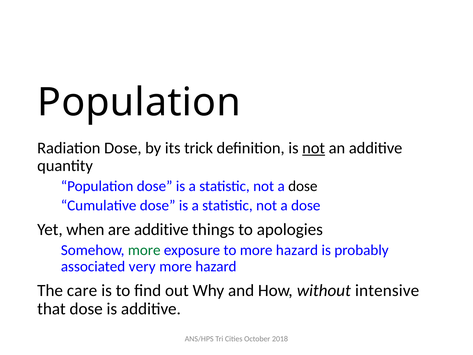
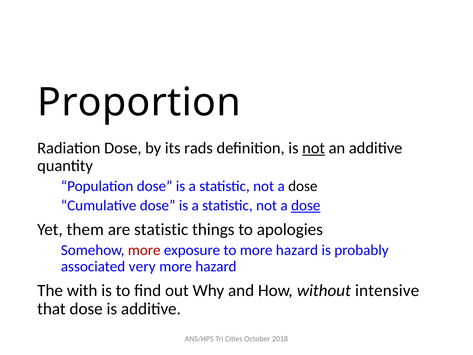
Population at (139, 103): Population -> Proportion
trick: trick -> rads
dose at (306, 206) underline: none -> present
when: when -> them
are additive: additive -> statistic
more at (144, 250) colour: green -> red
care: care -> with
